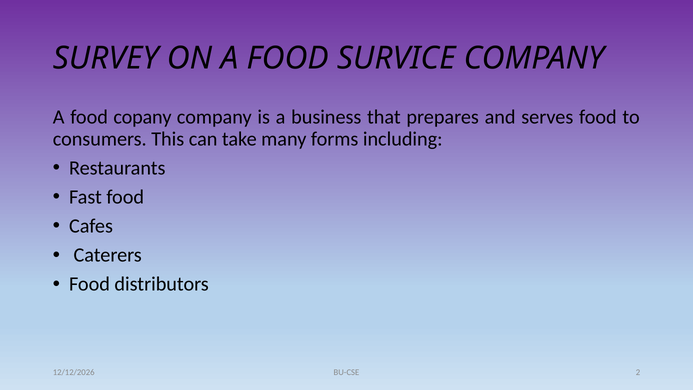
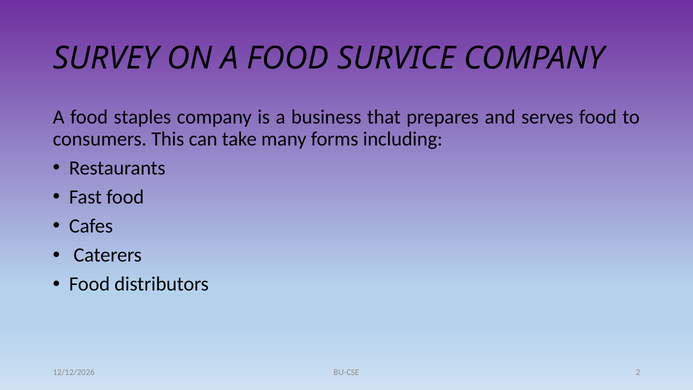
copany: copany -> staples
